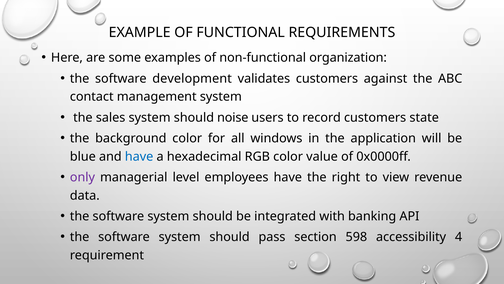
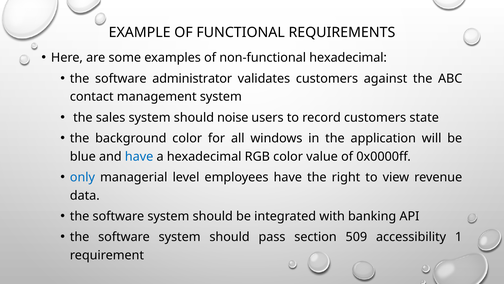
non-functional organization: organization -> hexadecimal
development: development -> administrator
only colour: purple -> blue
598: 598 -> 509
4: 4 -> 1
